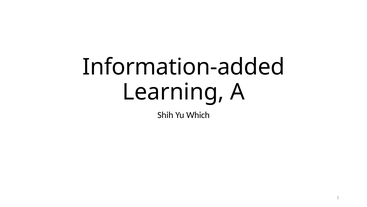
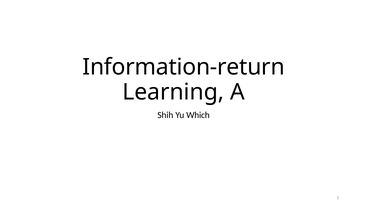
Information-added: Information-added -> Information-return
